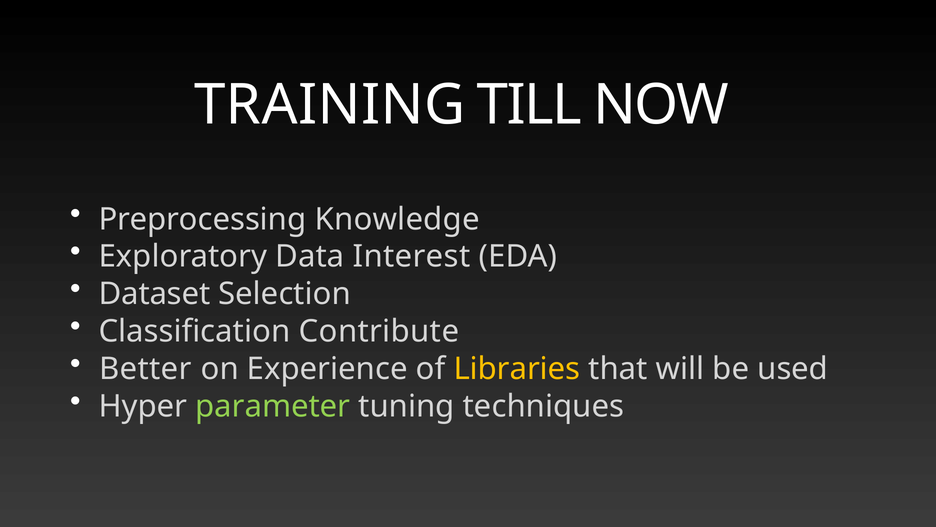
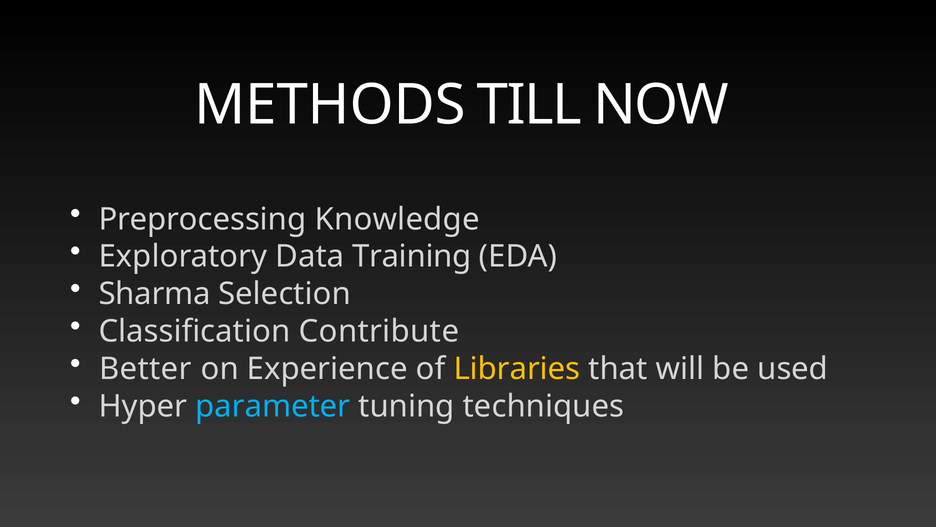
TRAINING: TRAINING -> METHODS
Interest: Interest -> Training
Dataset: Dataset -> Sharma
parameter colour: light green -> light blue
